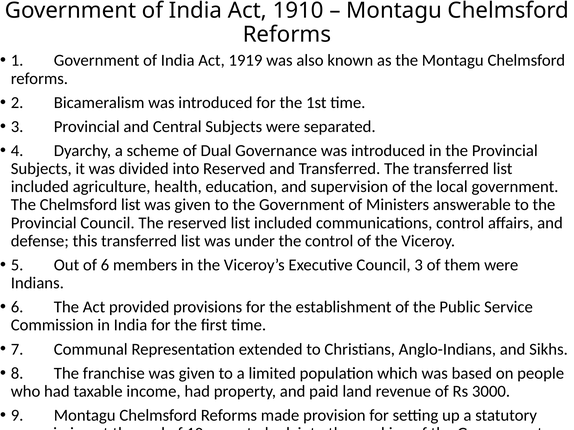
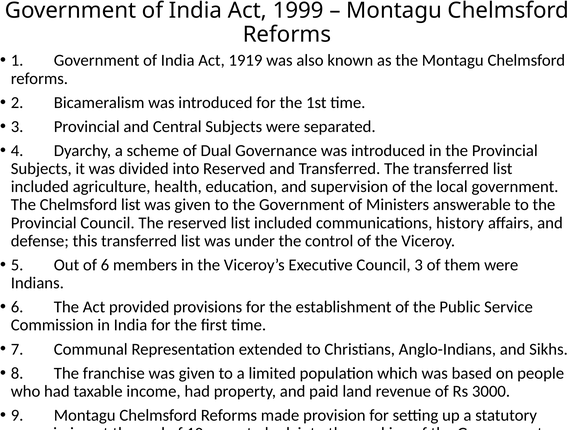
1910: 1910 -> 1999
communications control: control -> history
